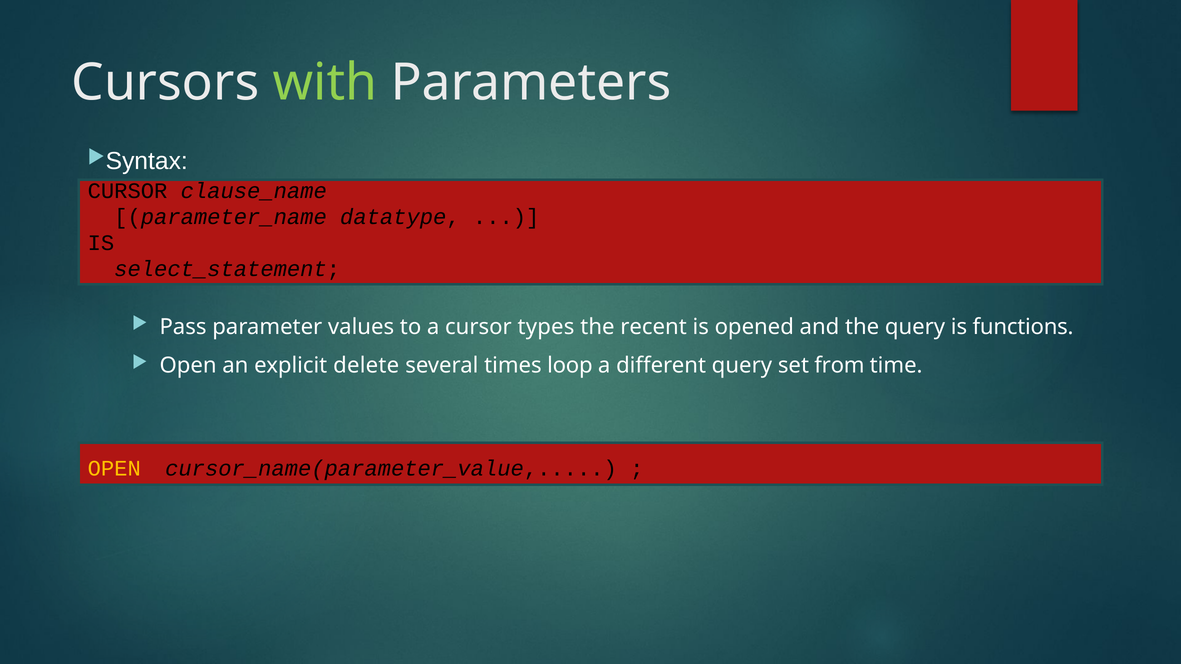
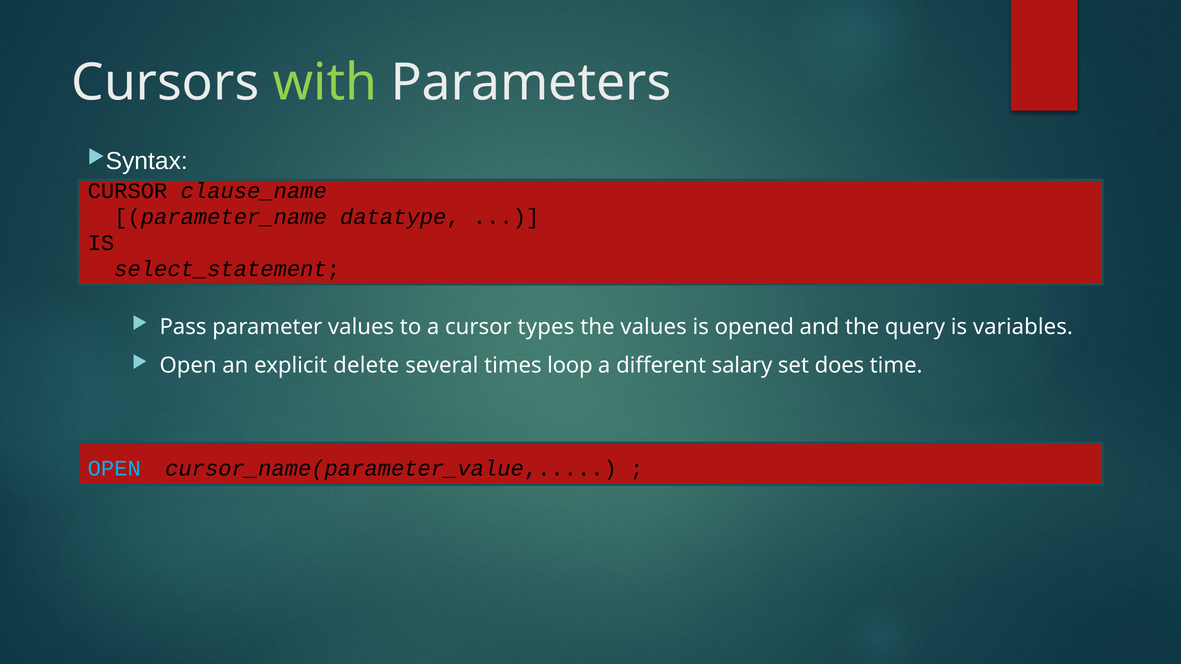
the recent: recent -> values
functions: functions -> variables
different query: query -> salary
from: from -> does
OPEN at (114, 469) colour: yellow -> light blue
